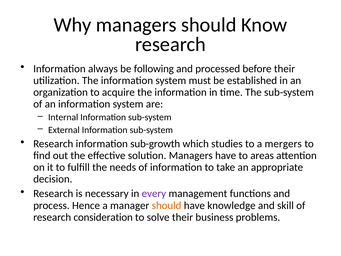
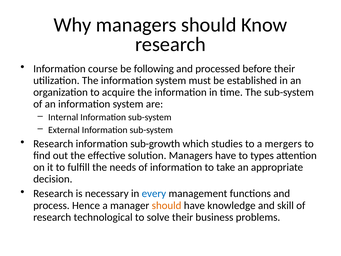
always: always -> course
areas: areas -> types
every colour: purple -> blue
consideration: consideration -> technological
